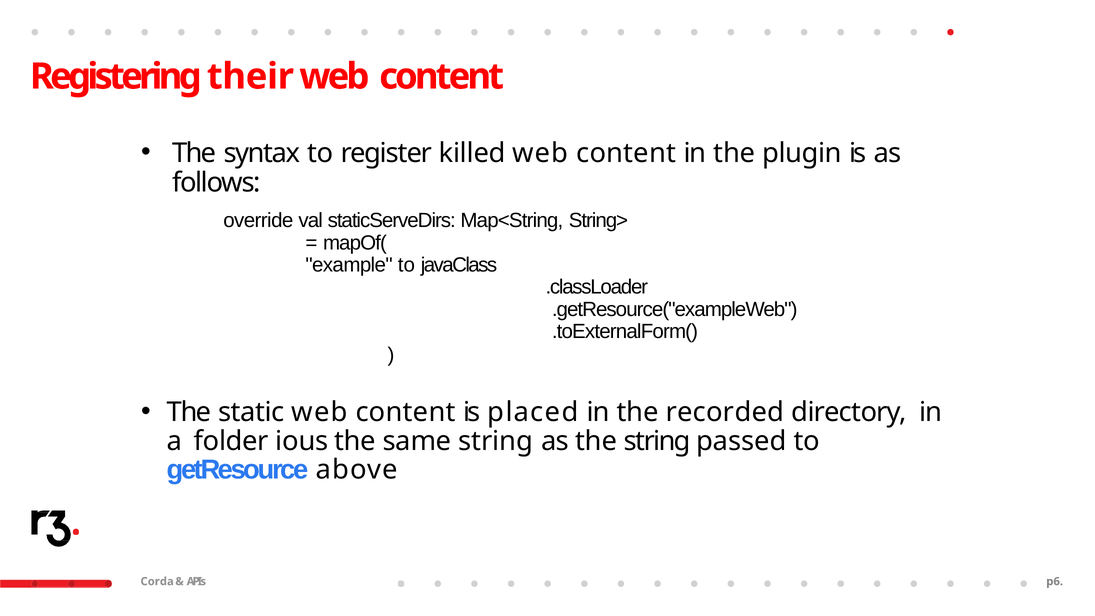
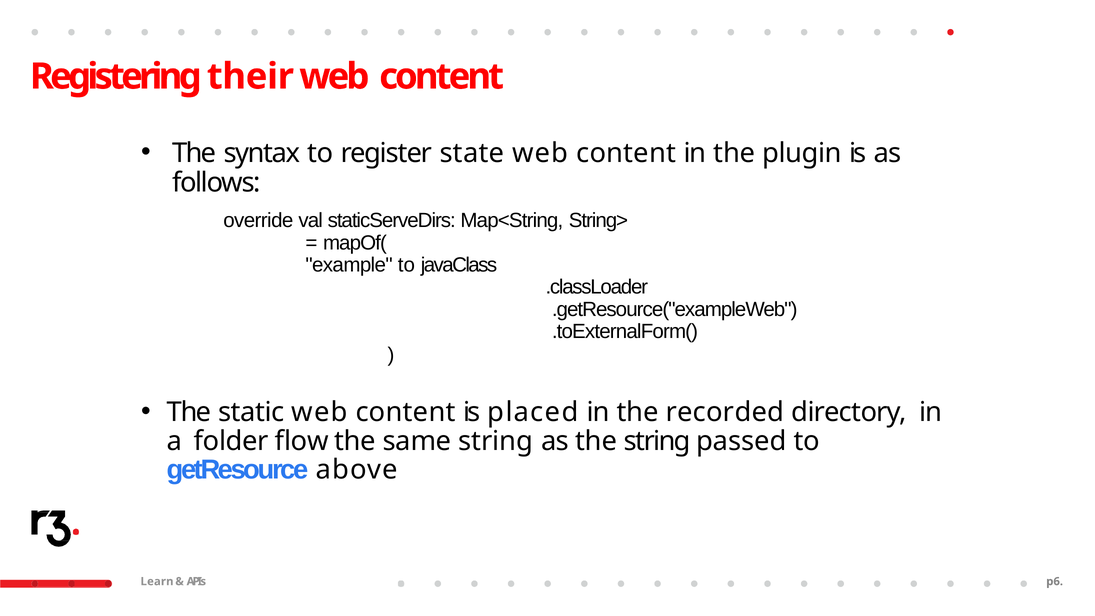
killed: killed -> state
ious: ious -> flow
Corda: Corda -> Learn
